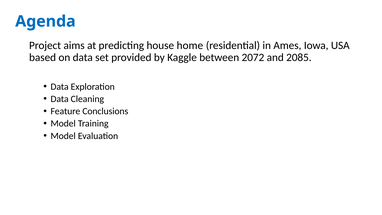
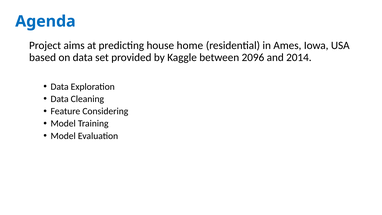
2072: 2072 -> 2096
2085: 2085 -> 2014
Conclusions: Conclusions -> Considering
